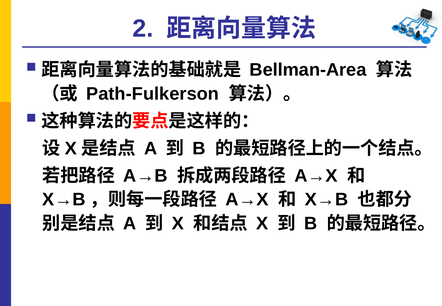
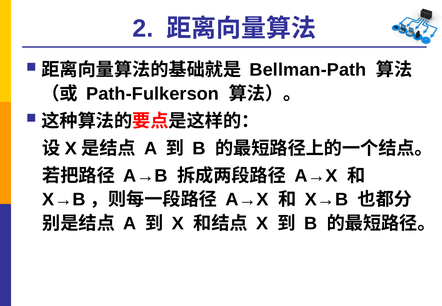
Bellman-Area: Bellman-Area -> Bellman-Path
